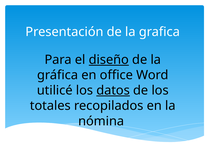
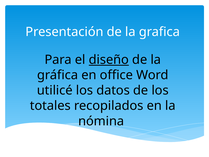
datos underline: present -> none
